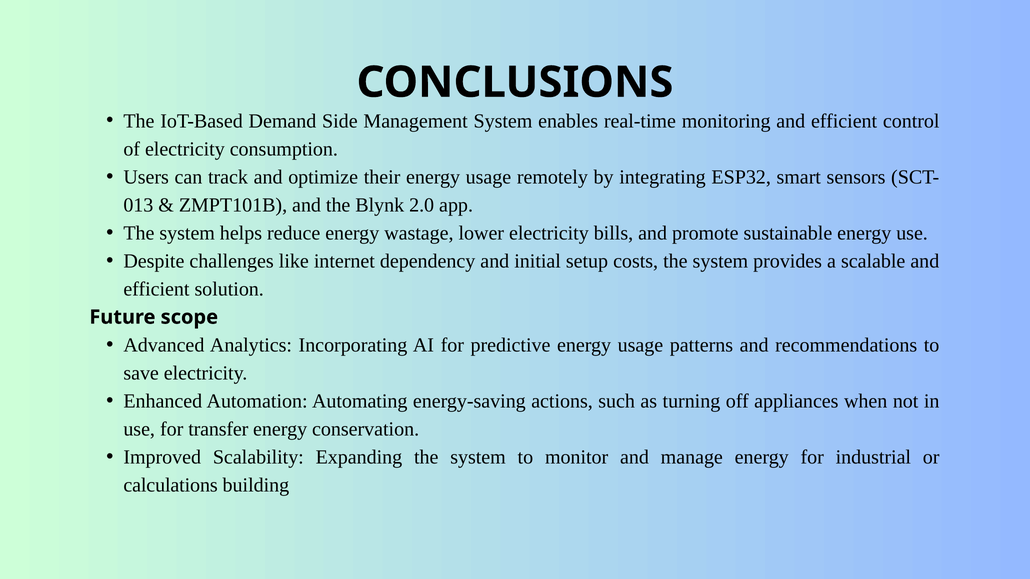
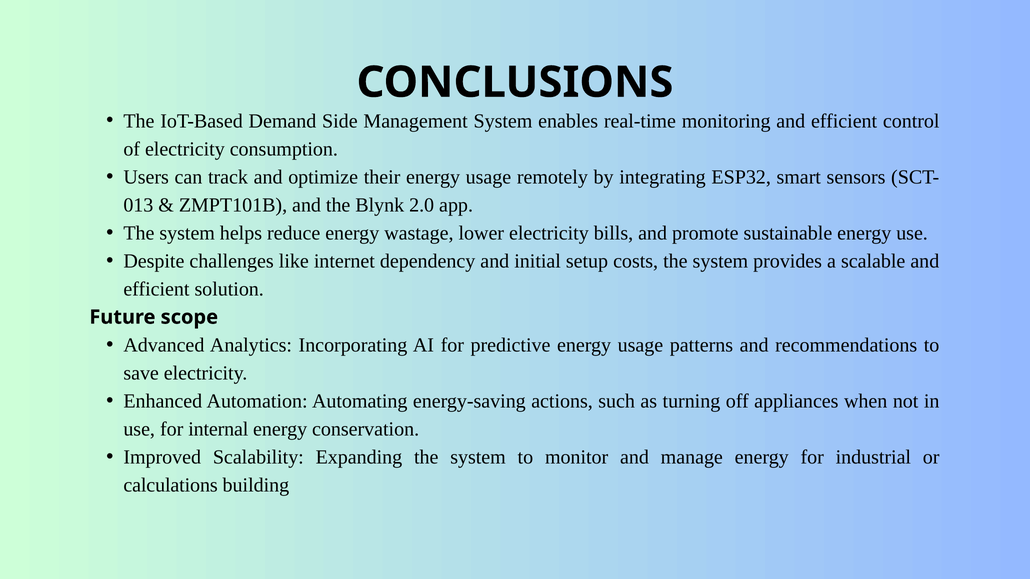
transfer: transfer -> internal
